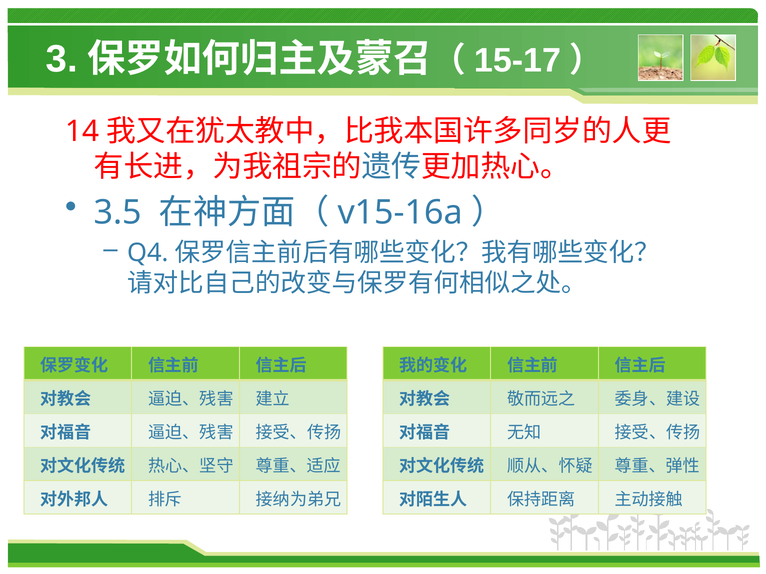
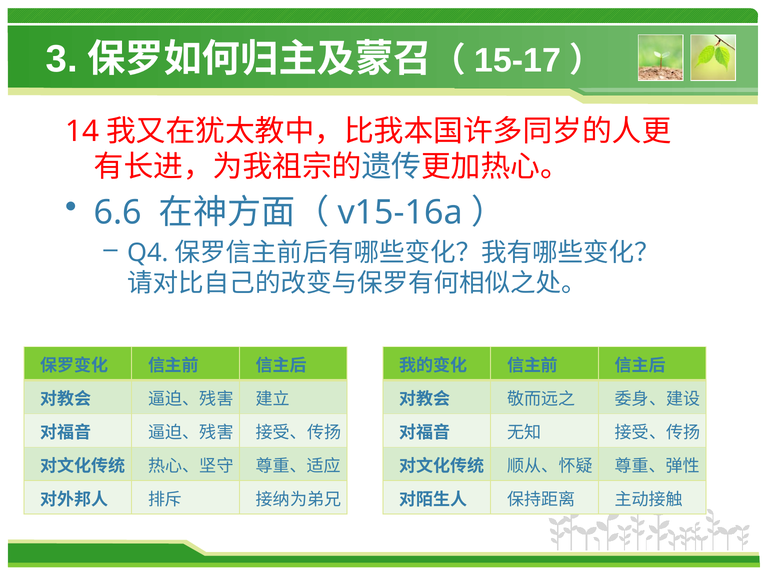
3.5: 3.5 -> 6.6
